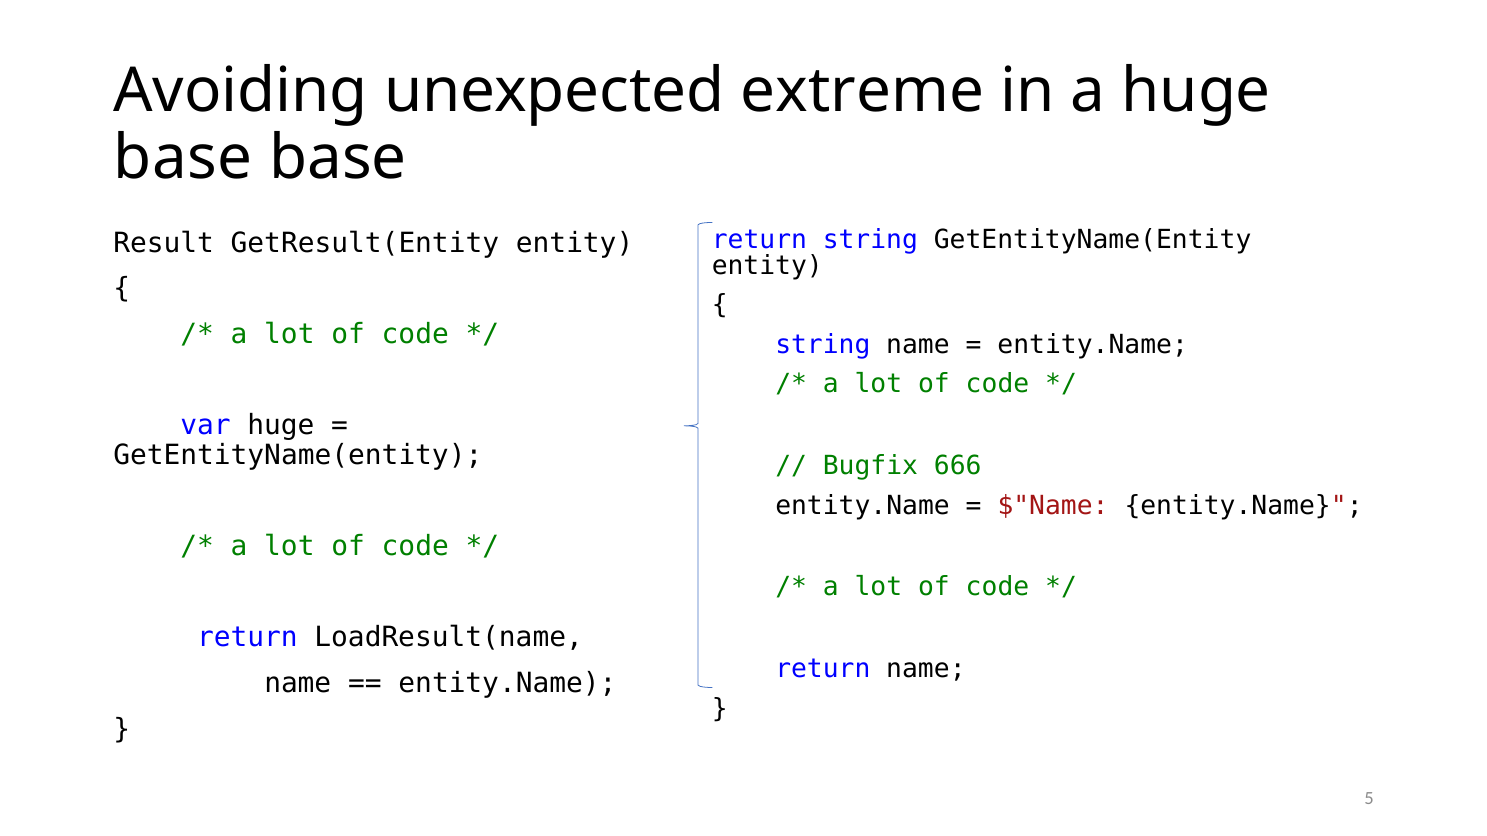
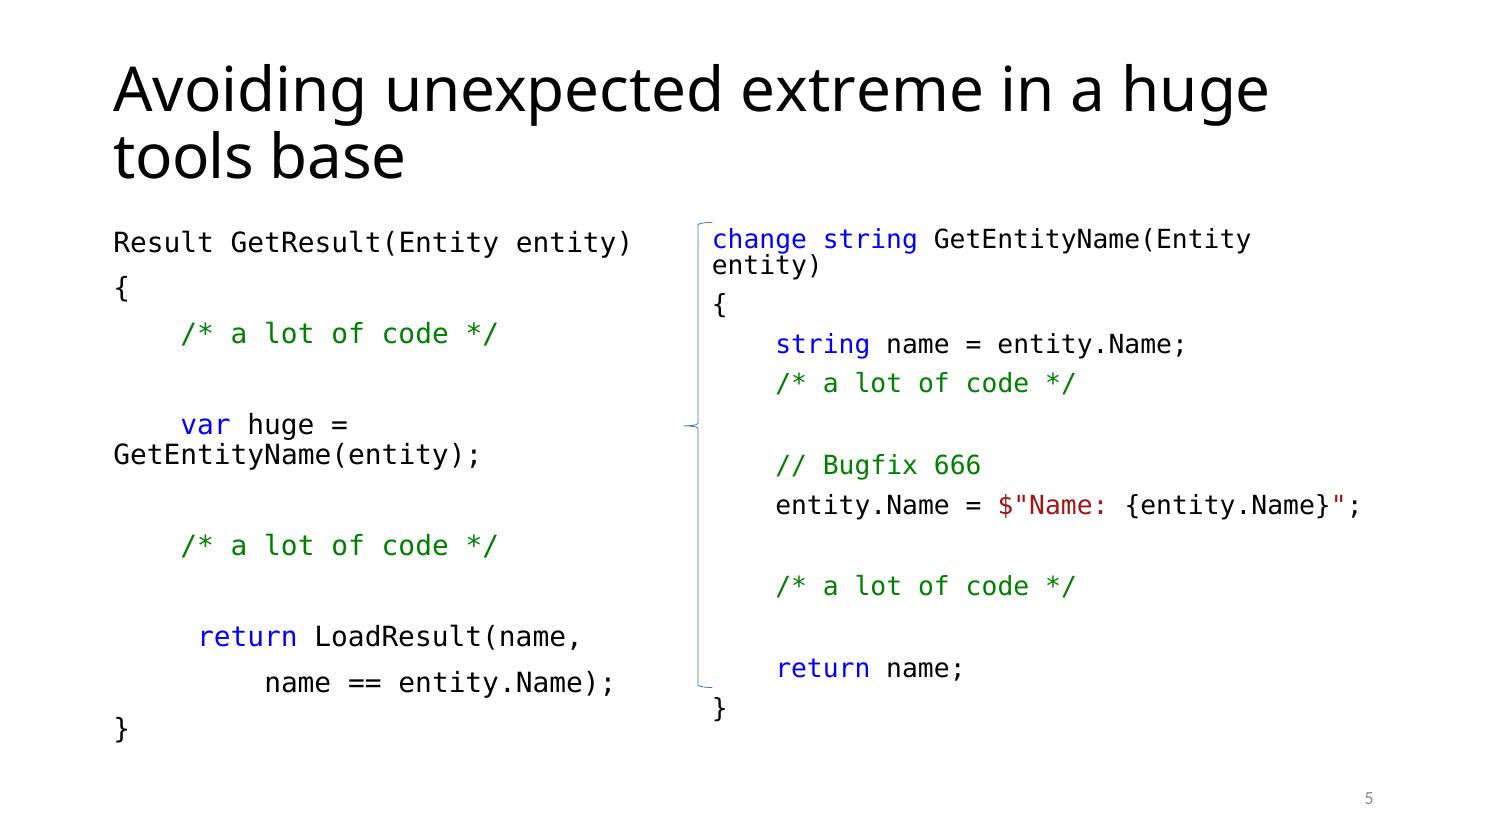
base at (183, 158): base -> tools
return at (759, 240): return -> change
